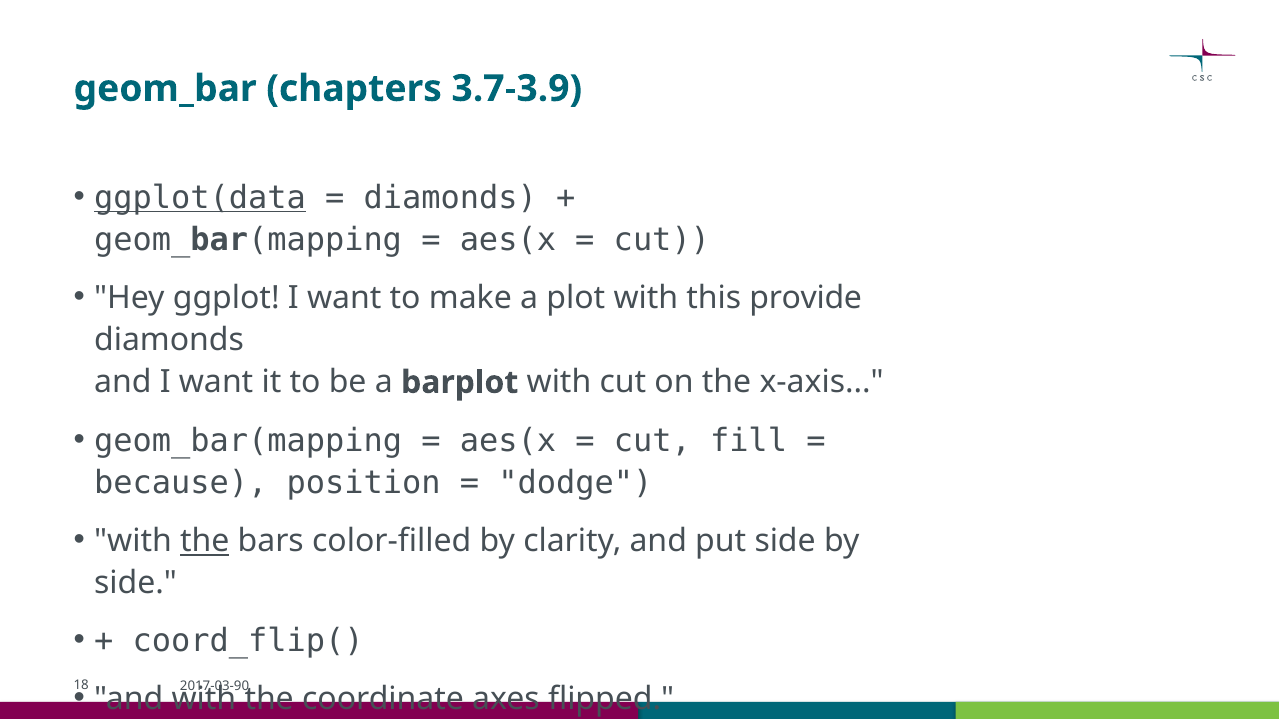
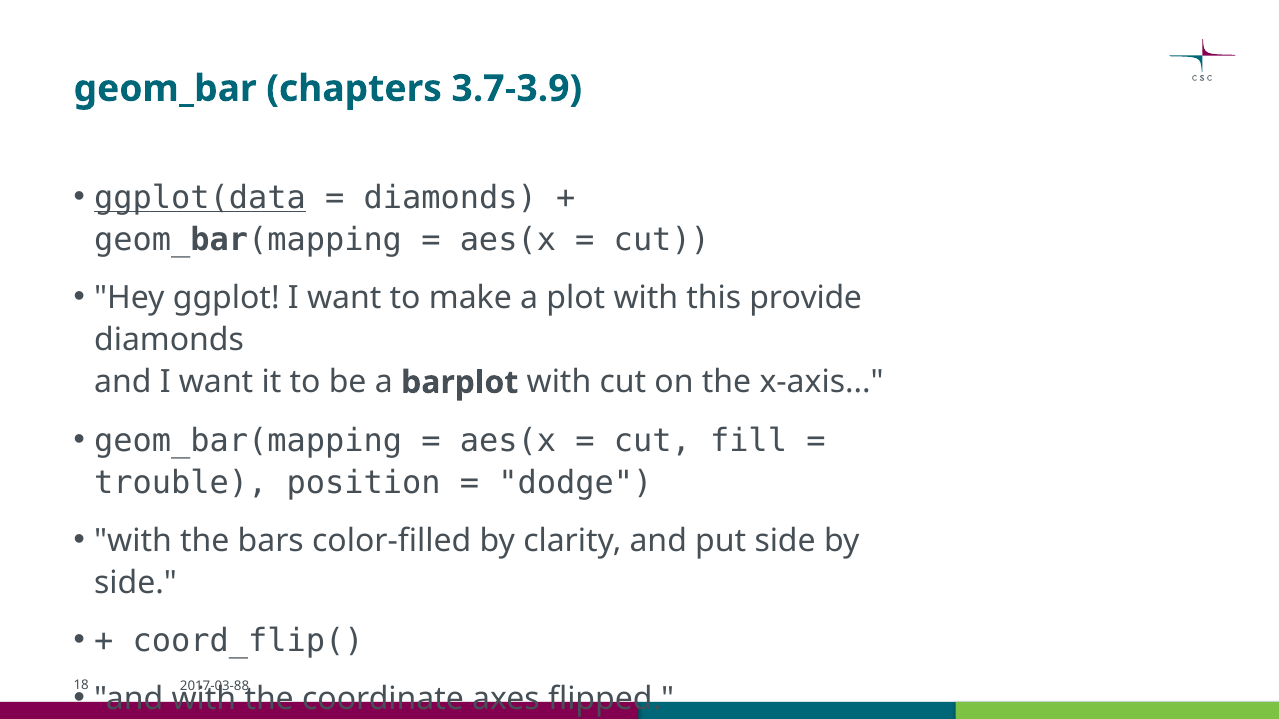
because: because -> trouble
the at (205, 541) underline: present -> none
2017-03-90: 2017-03-90 -> 2017-03-88
